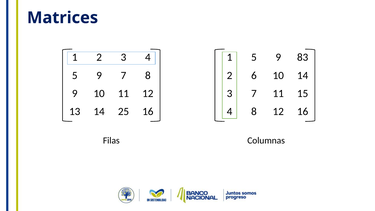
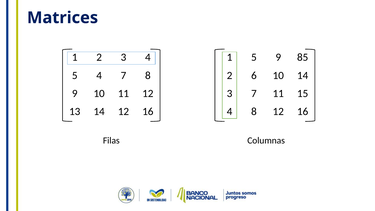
83: 83 -> 85
9 at (99, 75): 9 -> 4
14 25: 25 -> 12
